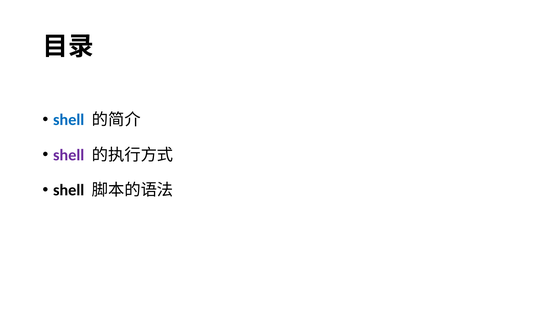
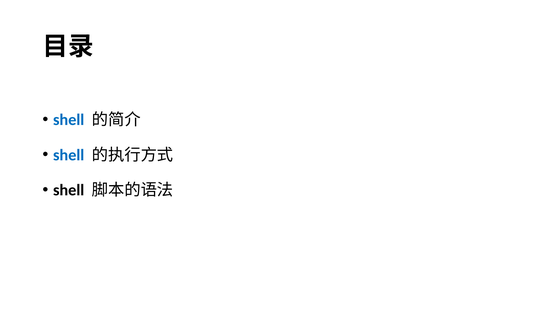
shell at (69, 155) colour: purple -> blue
